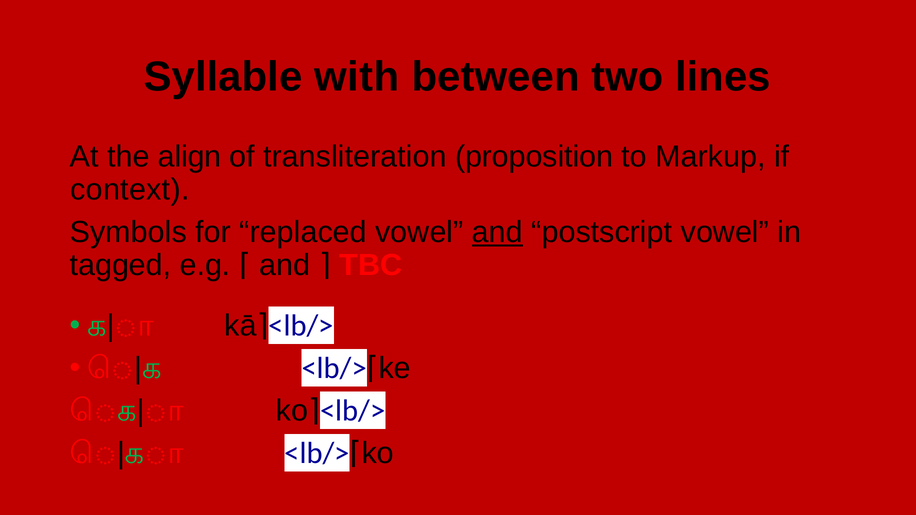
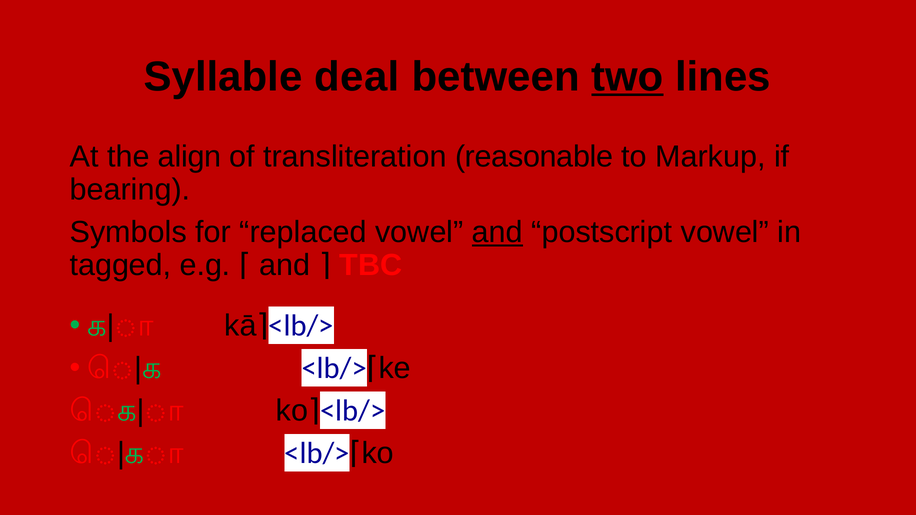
with: with -> deal
two underline: none -> present
proposition: proposition -> reasonable
context: context -> bearing
